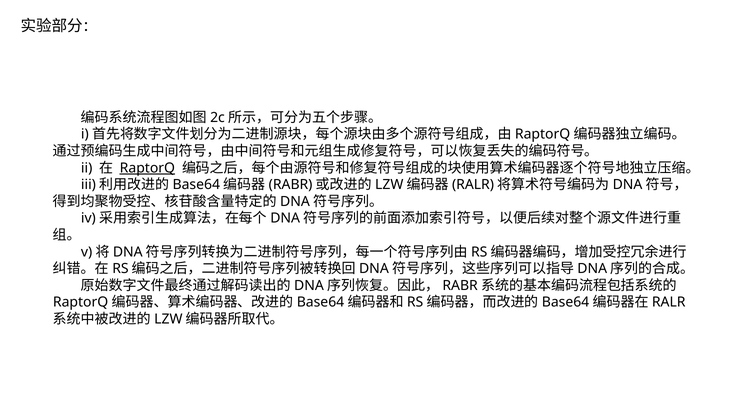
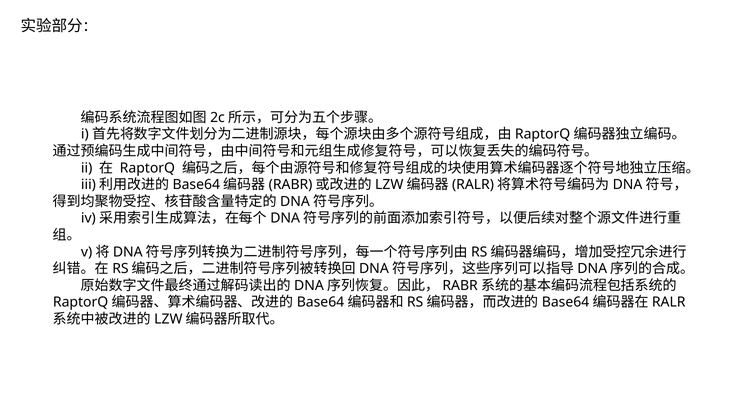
RaptorQ underline: present -> none
